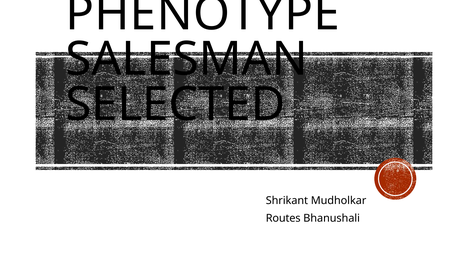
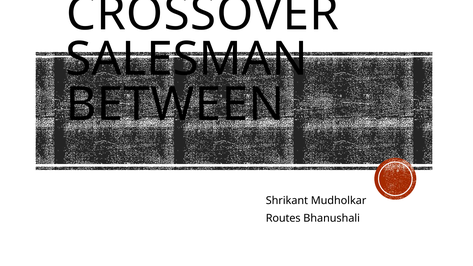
PHENOTYPE: PHENOTYPE -> CROSSOVER
SELECTED: SELECTED -> BETWEEN
